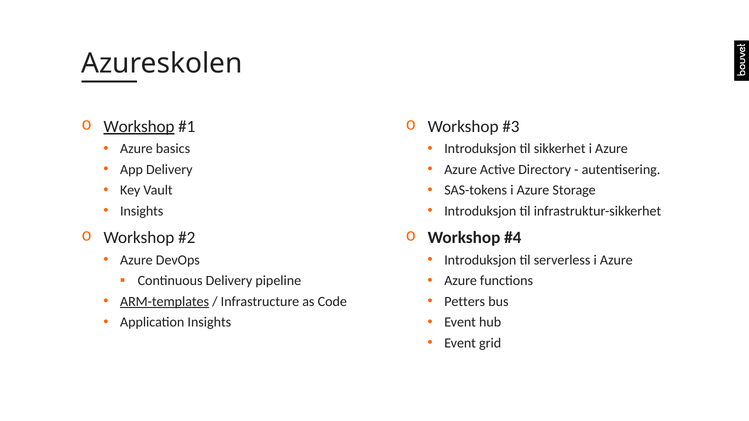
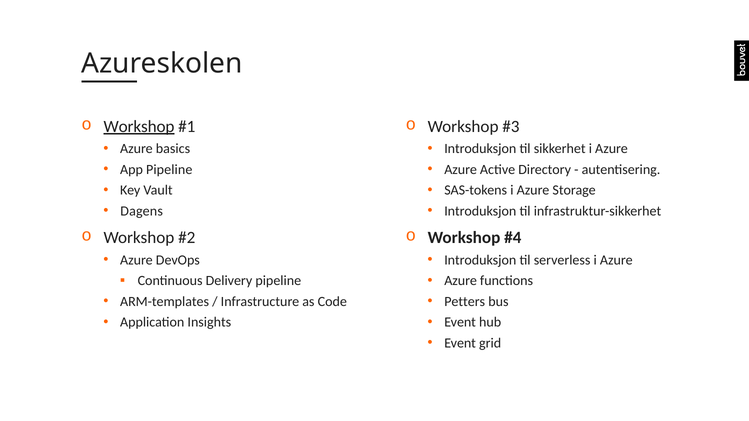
App Delivery: Delivery -> Pipeline
Insights at (142, 211): Insights -> Dagens
ARM-templates underline: present -> none
